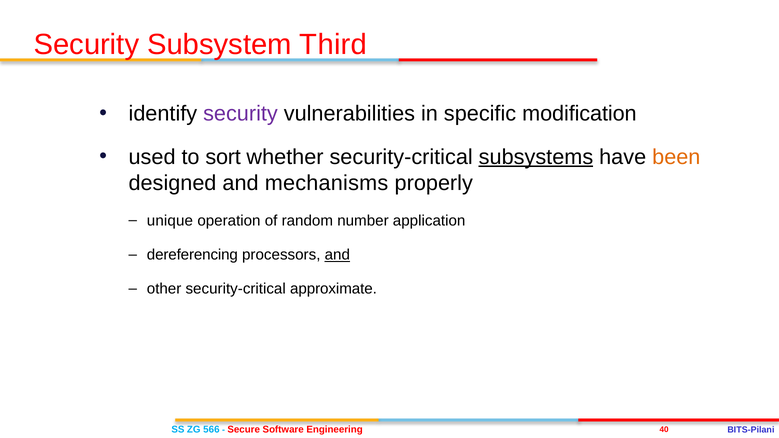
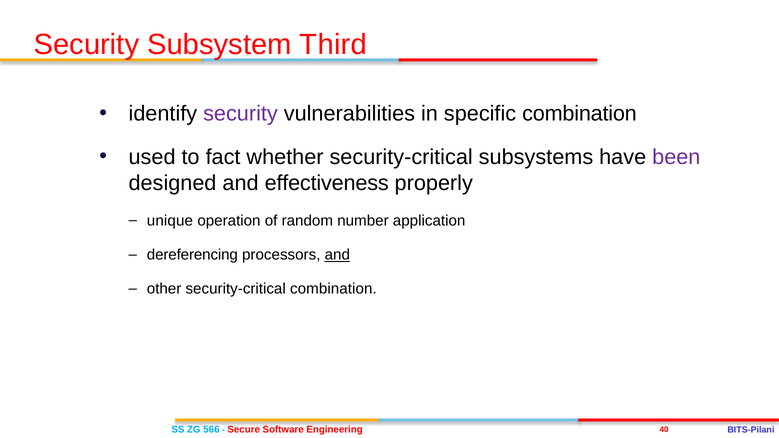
specific modification: modification -> combination
sort: sort -> fact
subsystems underline: present -> none
been colour: orange -> purple
mechanisms: mechanisms -> effectiveness
security-critical approximate: approximate -> combination
